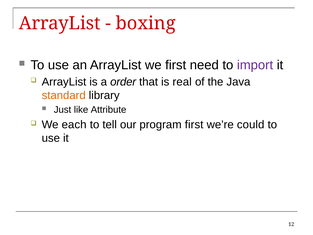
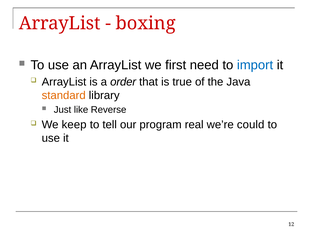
import colour: purple -> blue
real: real -> true
Attribute: Attribute -> Reverse
each: each -> keep
program first: first -> real
